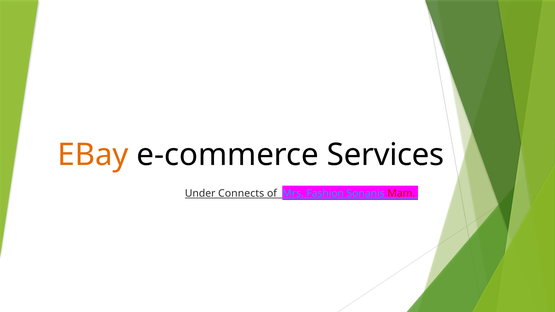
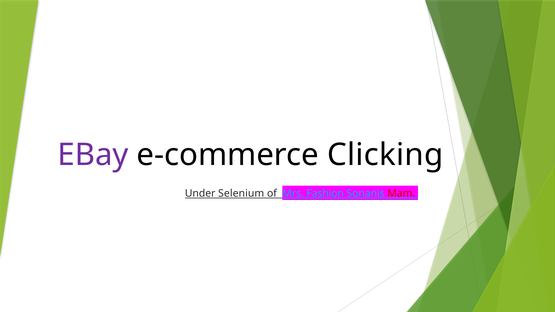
EBay colour: orange -> purple
Services: Services -> Clicking
Connects: Connects -> Selenium
